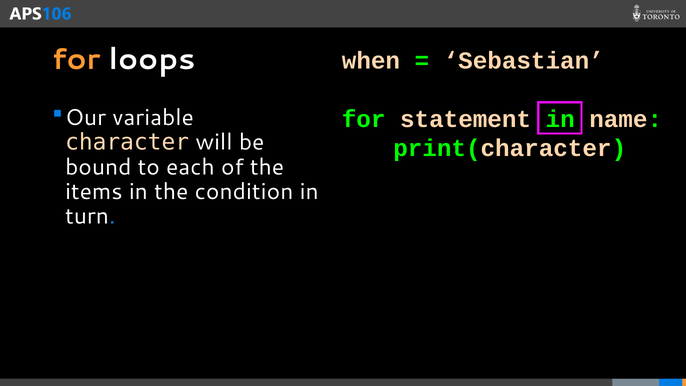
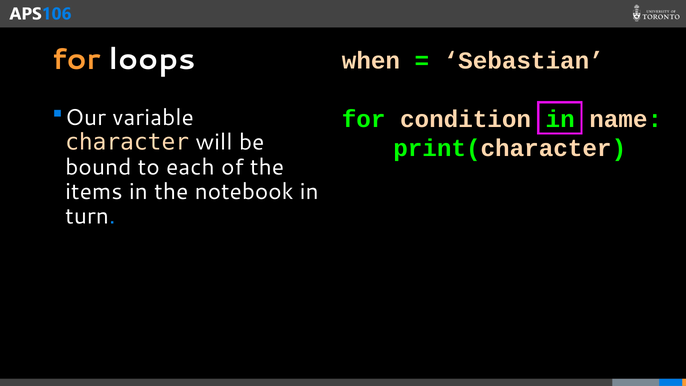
statement: statement -> condition
condition: condition -> notebook
